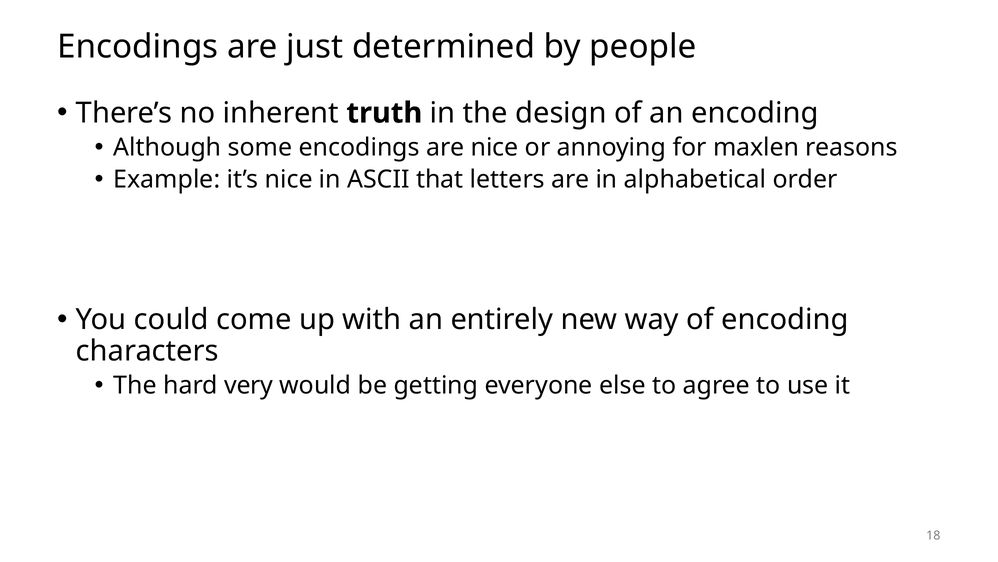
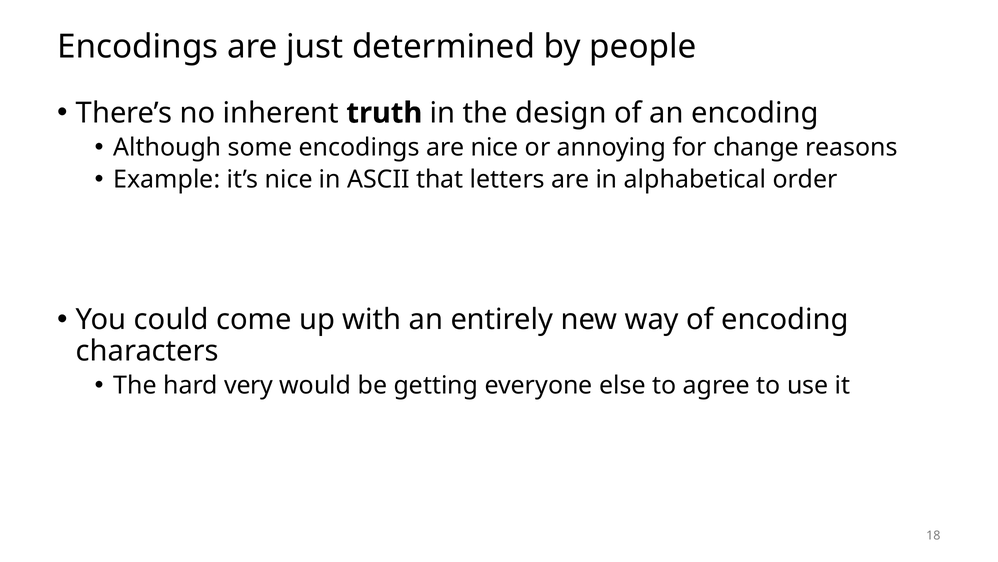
maxlen: maxlen -> change
